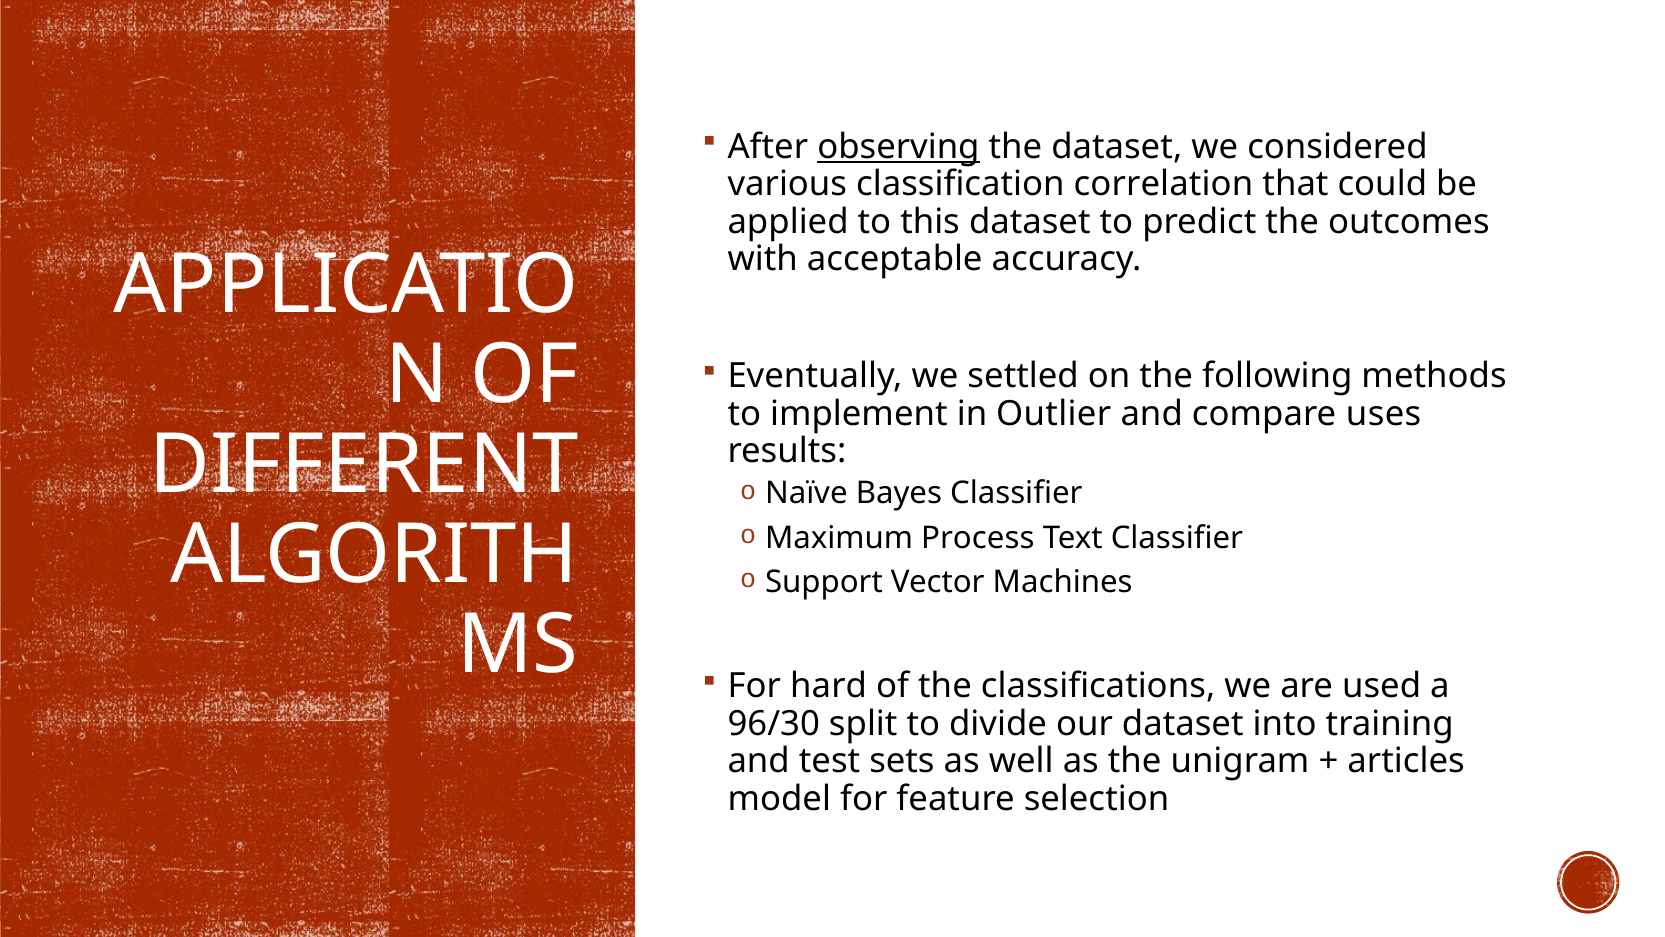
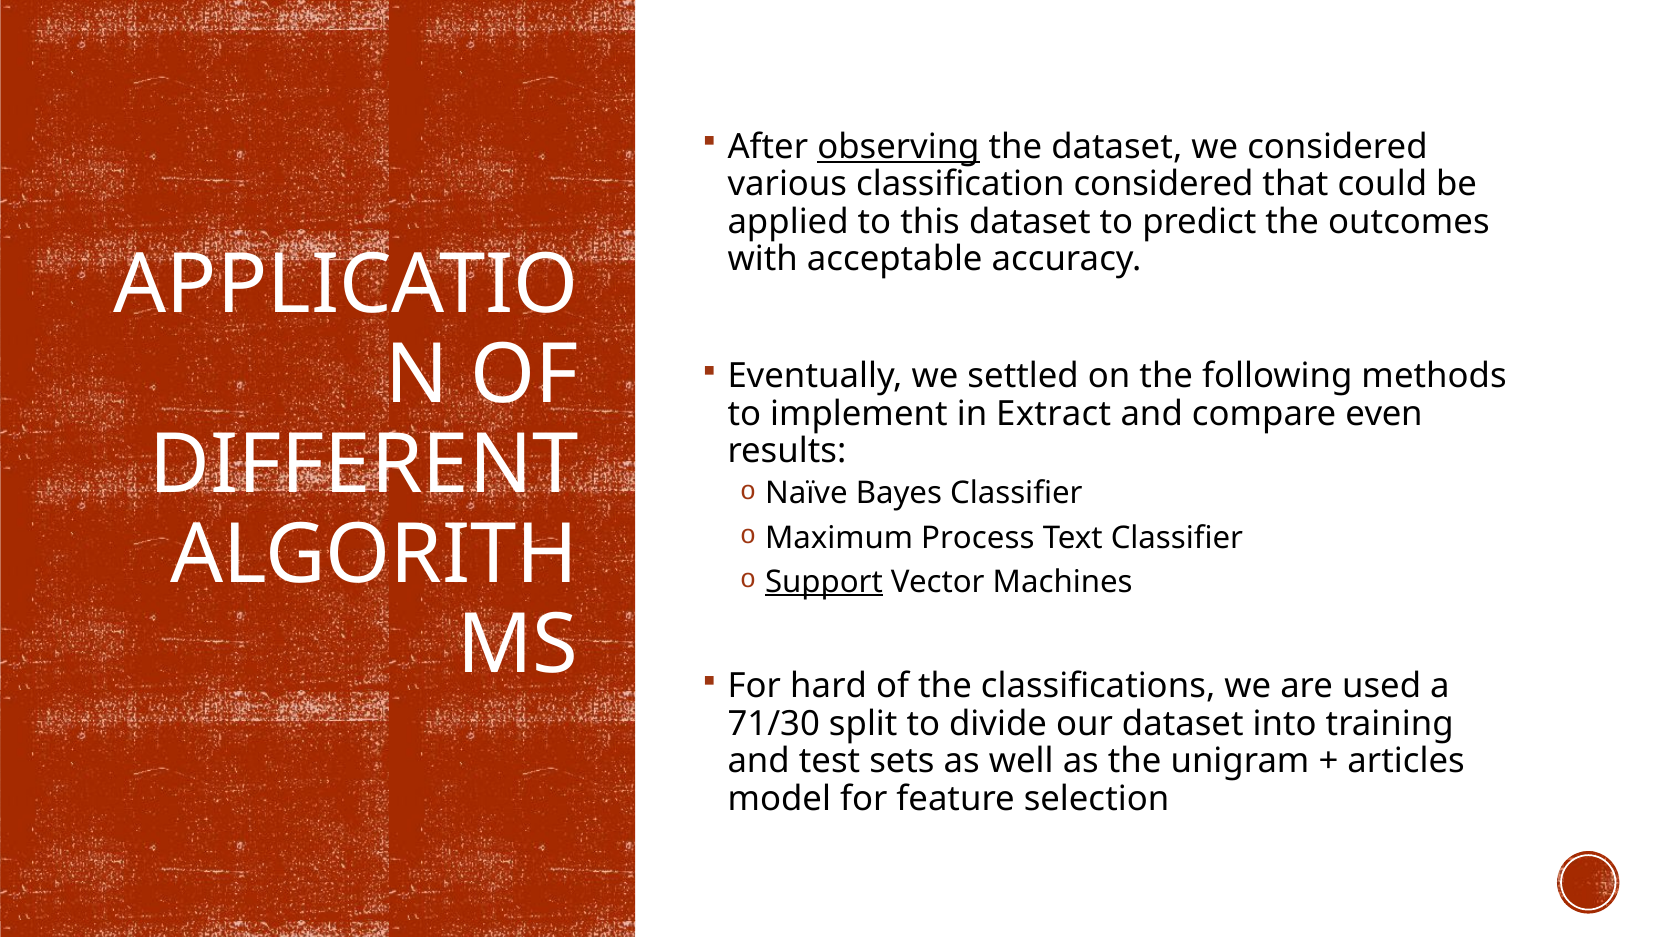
classification correlation: correlation -> considered
Outlier: Outlier -> Extract
uses: uses -> even
Support underline: none -> present
96/30: 96/30 -> 71/30
